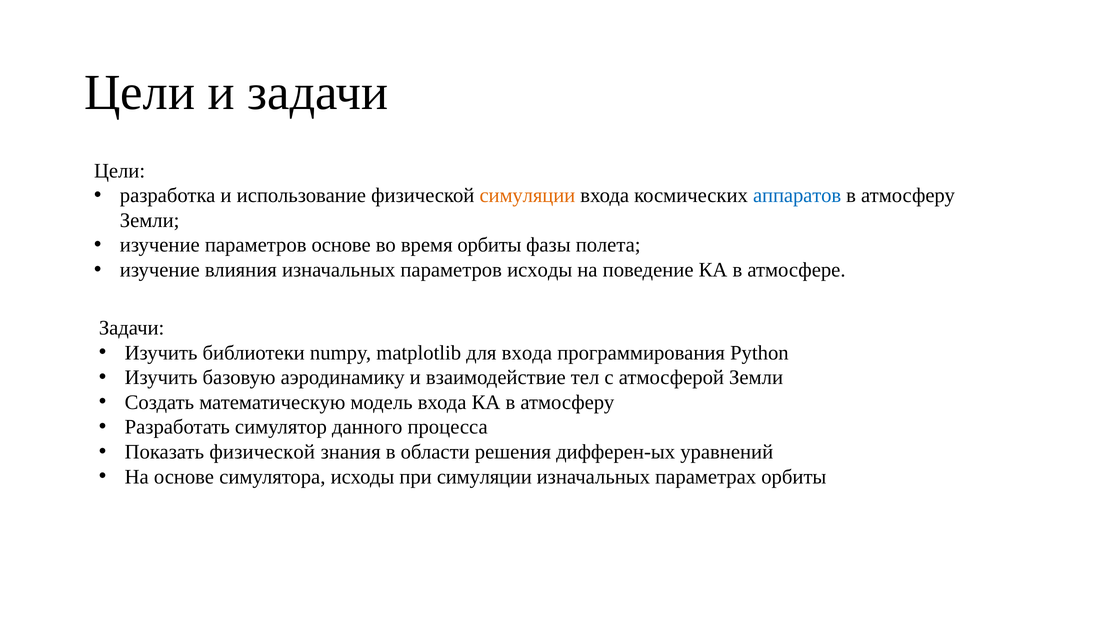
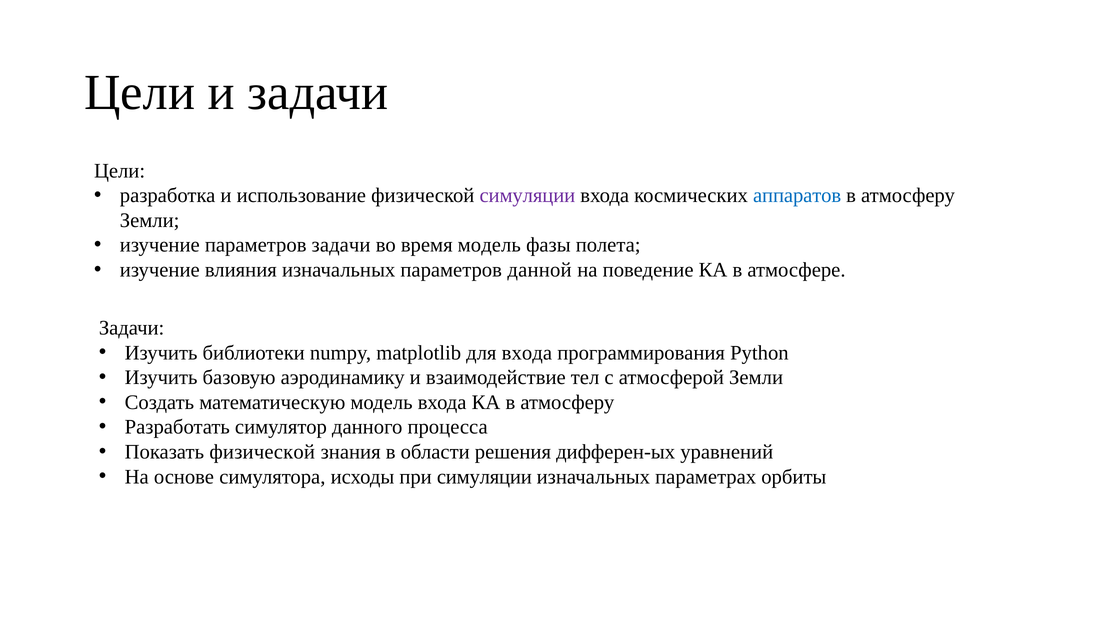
симуляции at (527, 195) colour: orange -> purple
параметров основе: основе -> задачи
время орбиты: орбиты -> модель
параметров исходы: исходы -> данной
